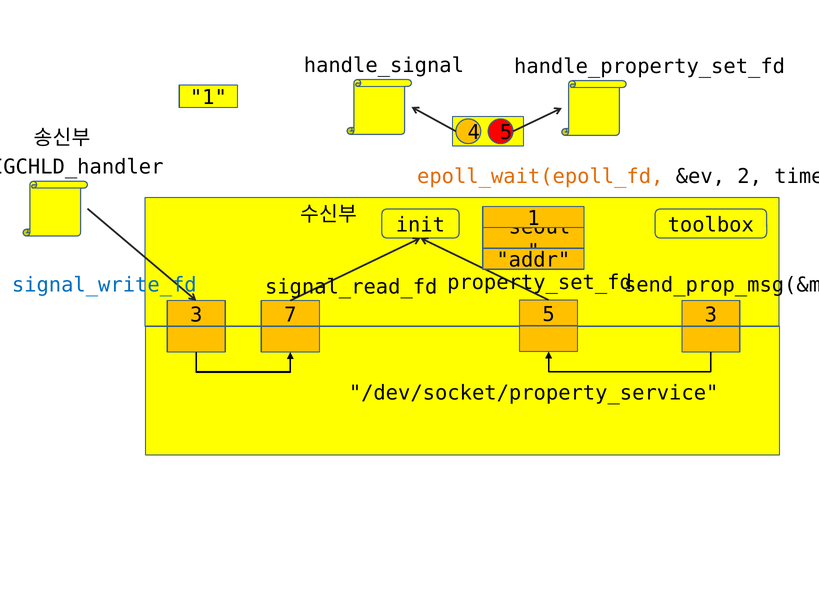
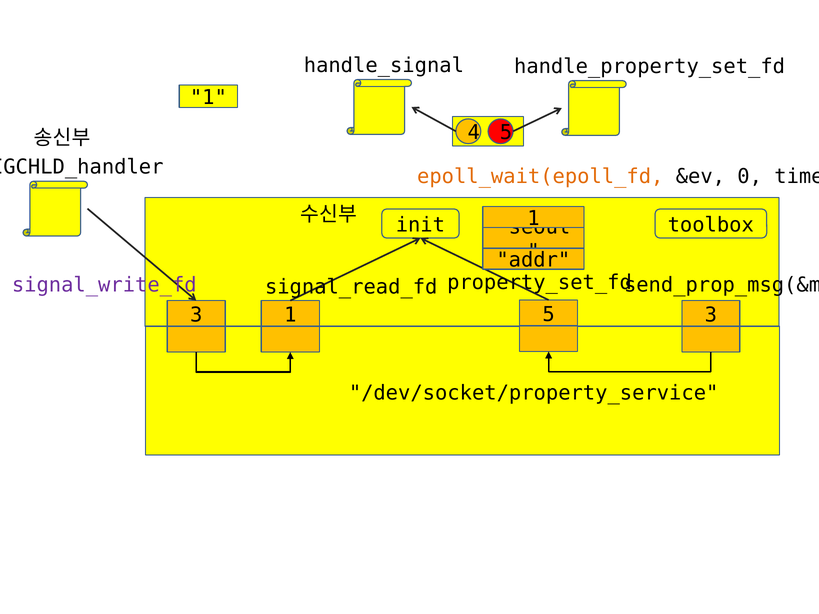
2: 2 -> 0
signal_write_fd colour: blue -> purple
3 7: 7 -> 1
